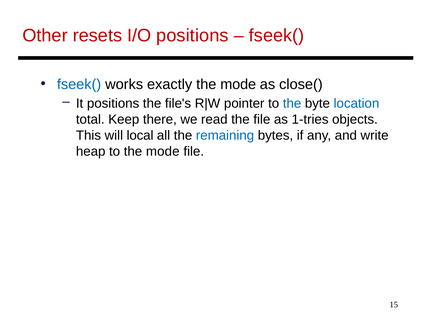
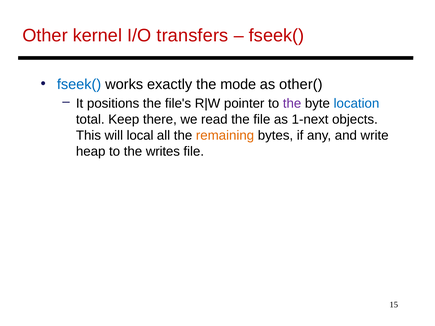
resets: resets -> kernel
I/O positions: positions -> transfers
close(: close( -> other(
the at (292, 104) colour: blue -> purple
1-tries: 1-tries -> 1-next
remaining colour: blue -> orange
to the mode: mode -> writes
